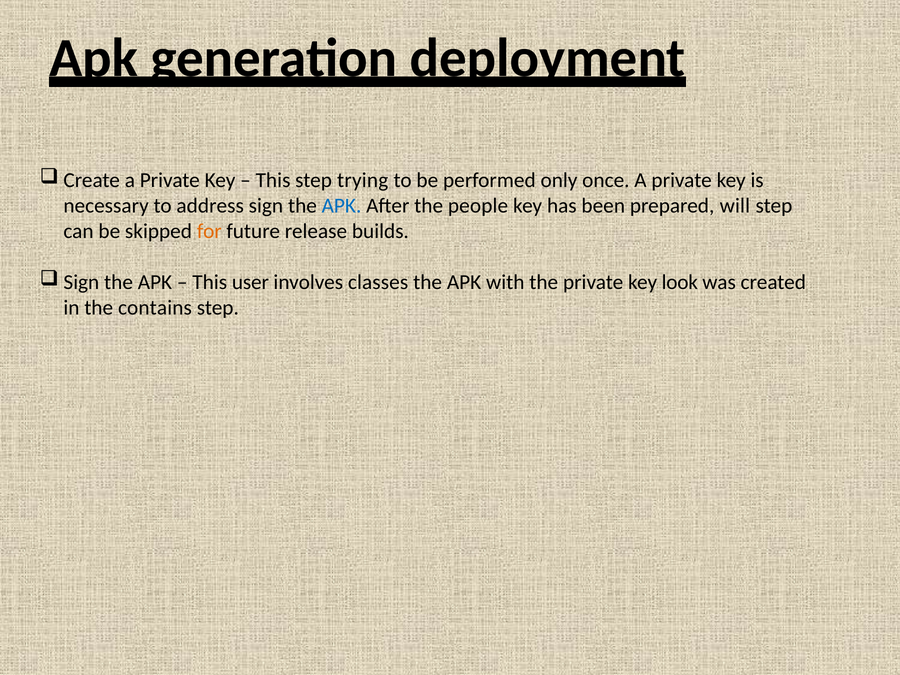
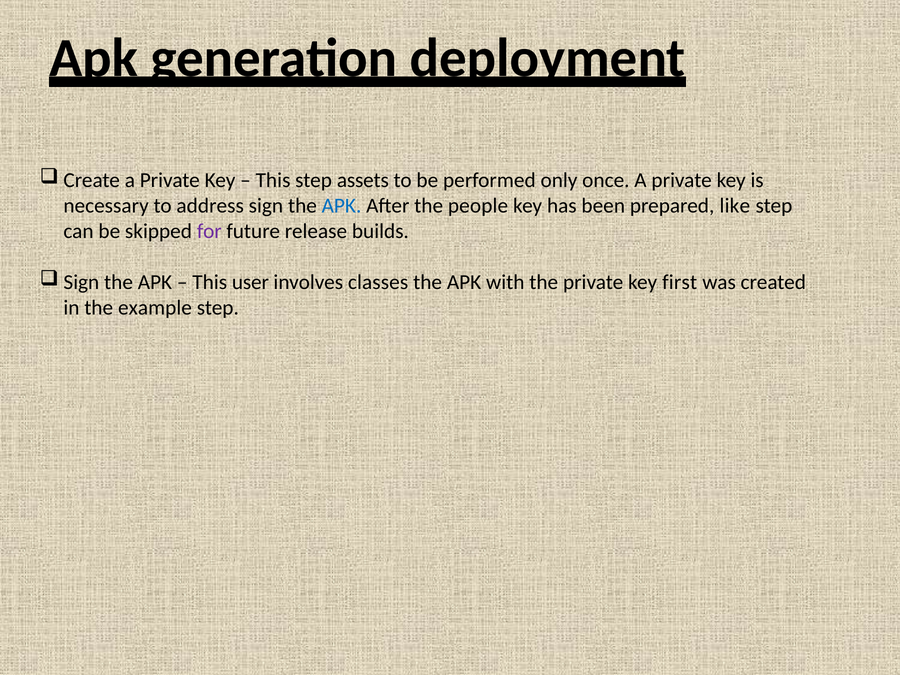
trying: trying -> assets
will: will -> like
for colour: orange -> purple
look: look -> first
contains: contains -> example
